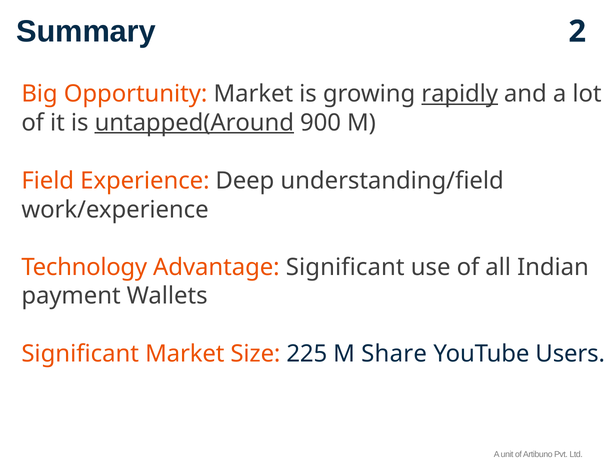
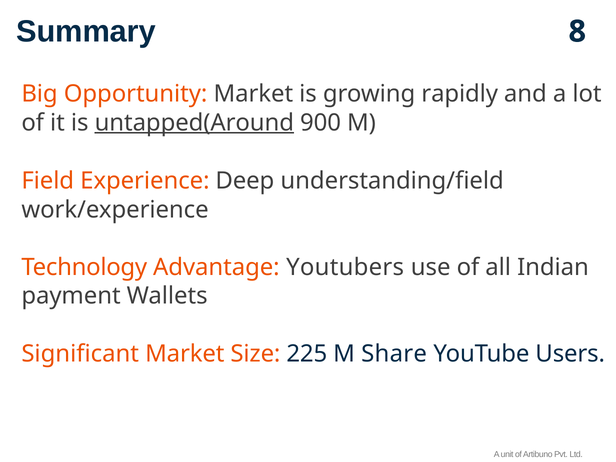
2: 2 -> 8
rapidly underline: present -> none
Advantage Significant: Significant -> Youtubers
